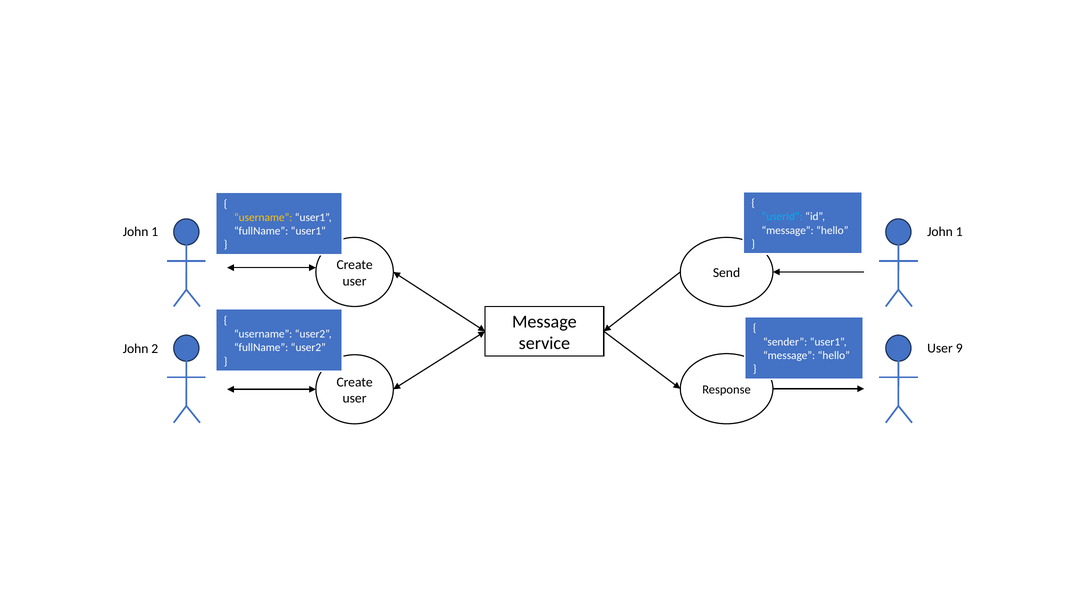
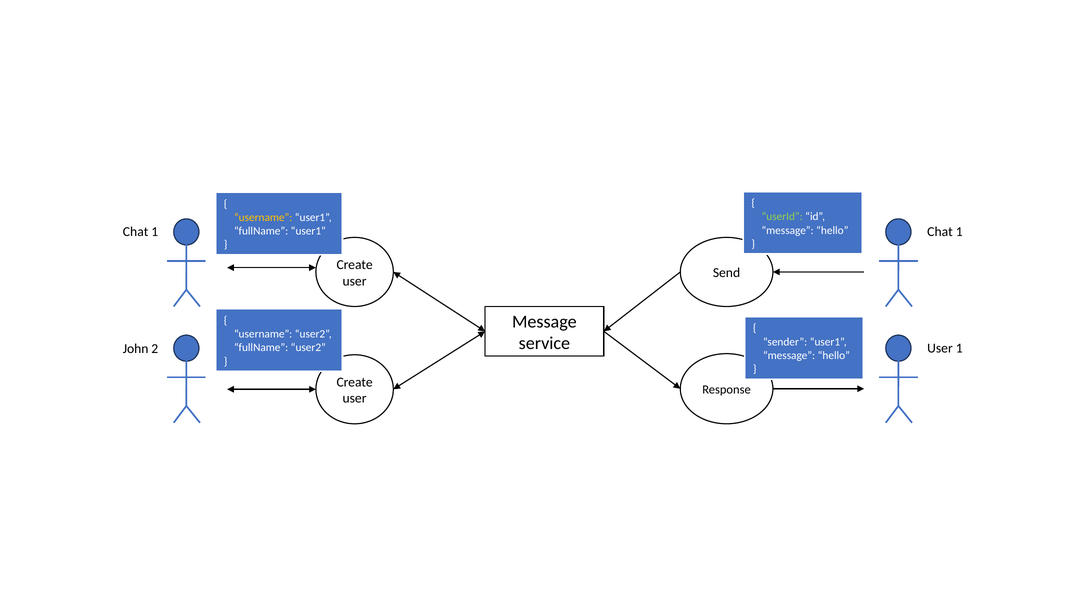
userId colour: light blue -> light green
John at (136, 232): John -> Chat
John at (940, 232): John -> Chat
User 9: 9 -> 1
